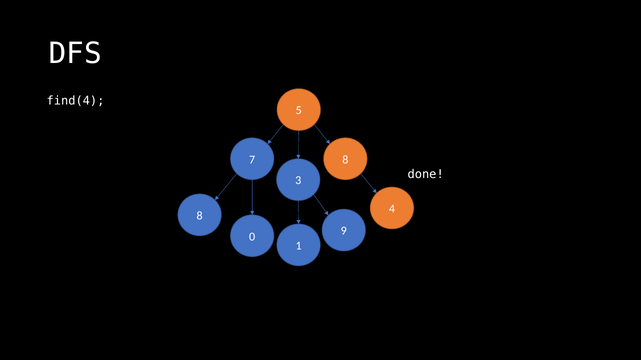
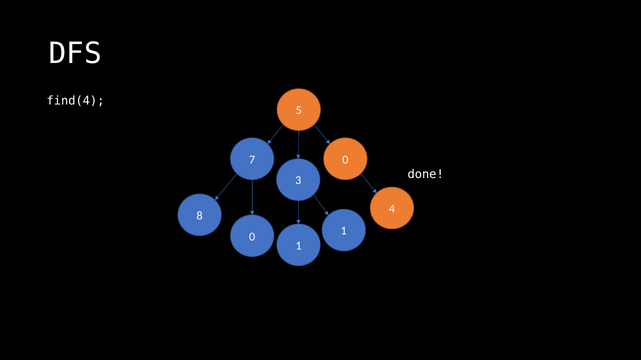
7 8: 8 -> 0
0 9: 9 -> 1
